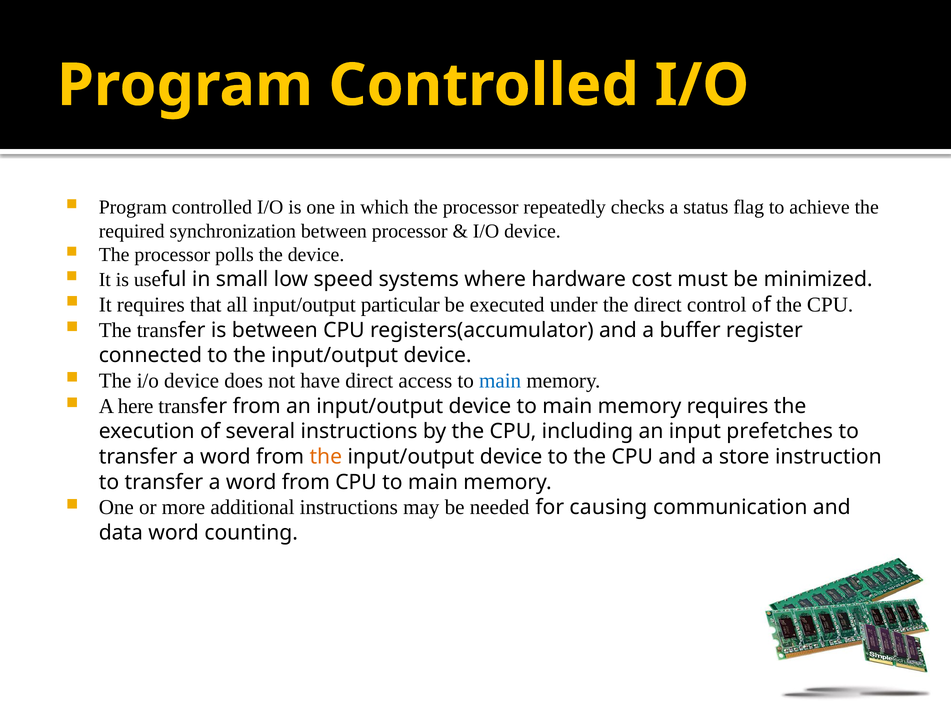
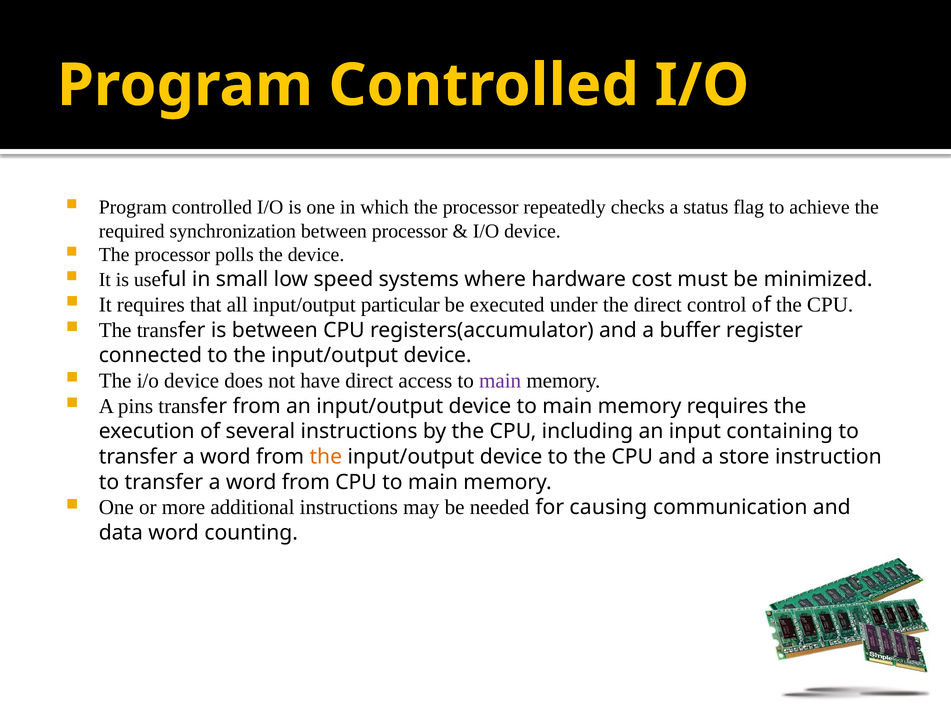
main at (500, 381) colour: blue -> purple
here: here -> pins
prefetches: prefetches -> containing
